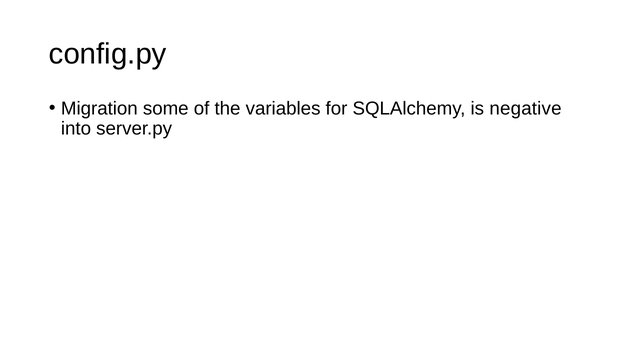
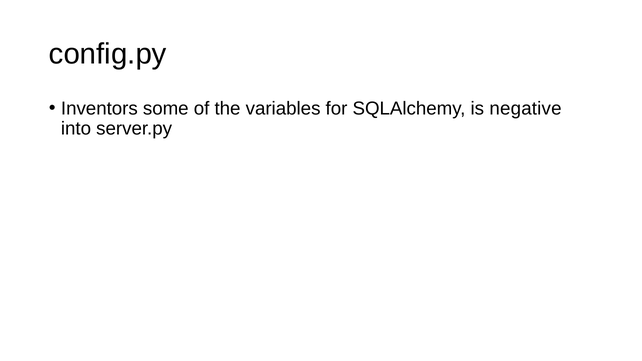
Migration: Migration -> Inventors
